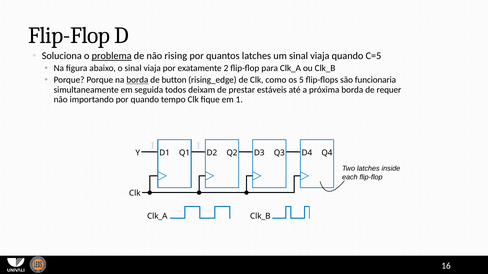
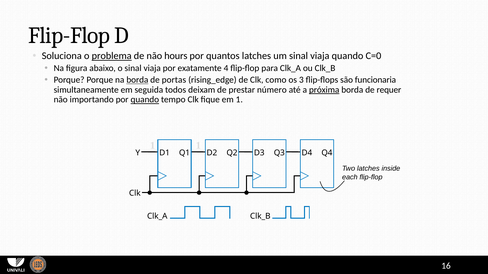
rising: rising -> hours
C=5: C=5 -> C=0
2: 2 -> 4
button: button -> portas
5: 5 -> 3
estáveis: estáveis -> número
próxima underline: none -> present
quando at (145, 100) underline: none -> present
